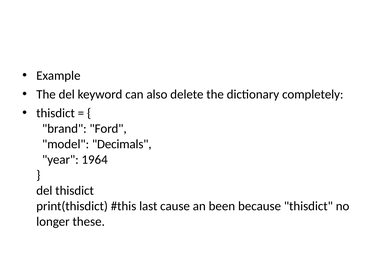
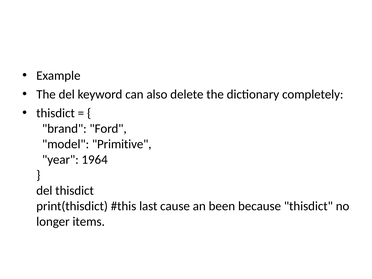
Decimals: Decimals -> Primitive
these: these -> items
